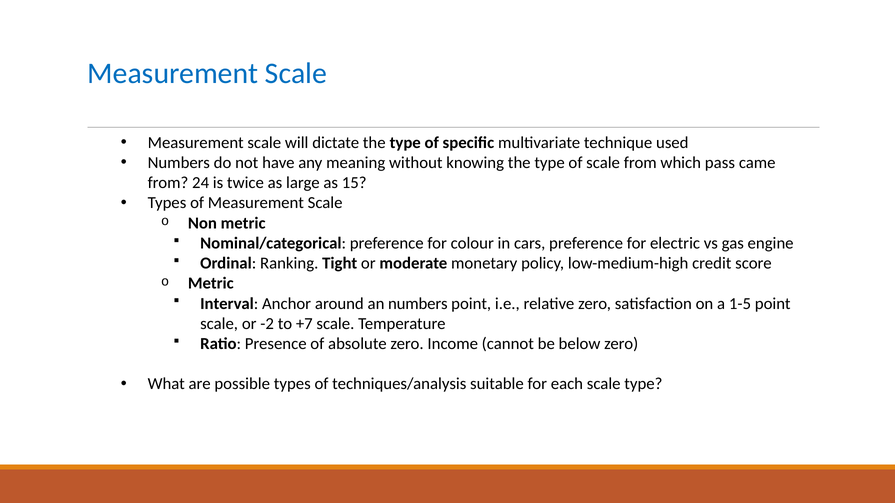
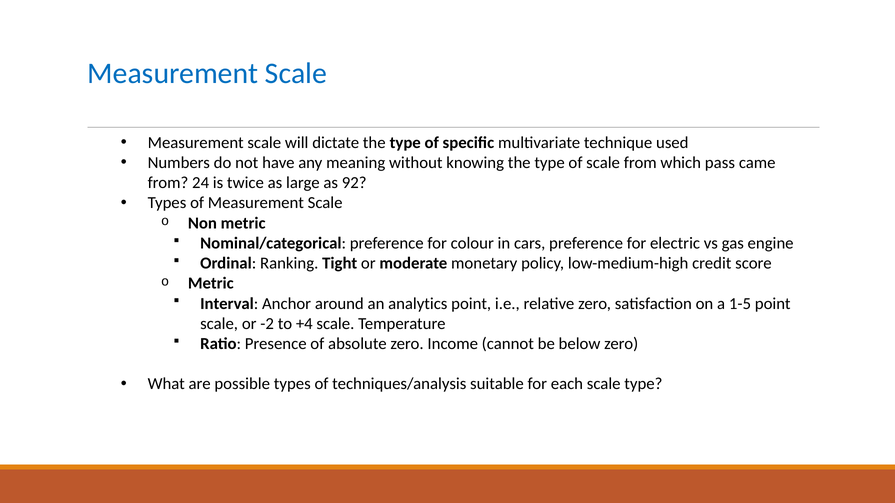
15: 15 -> 92
an numbers: numbers -> analytics
+7: +7 -> +4
